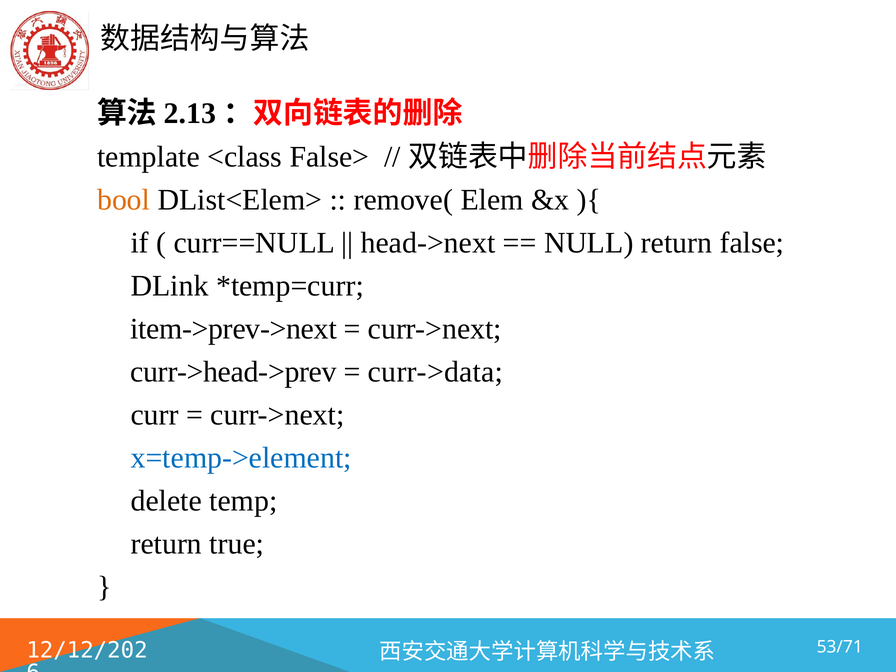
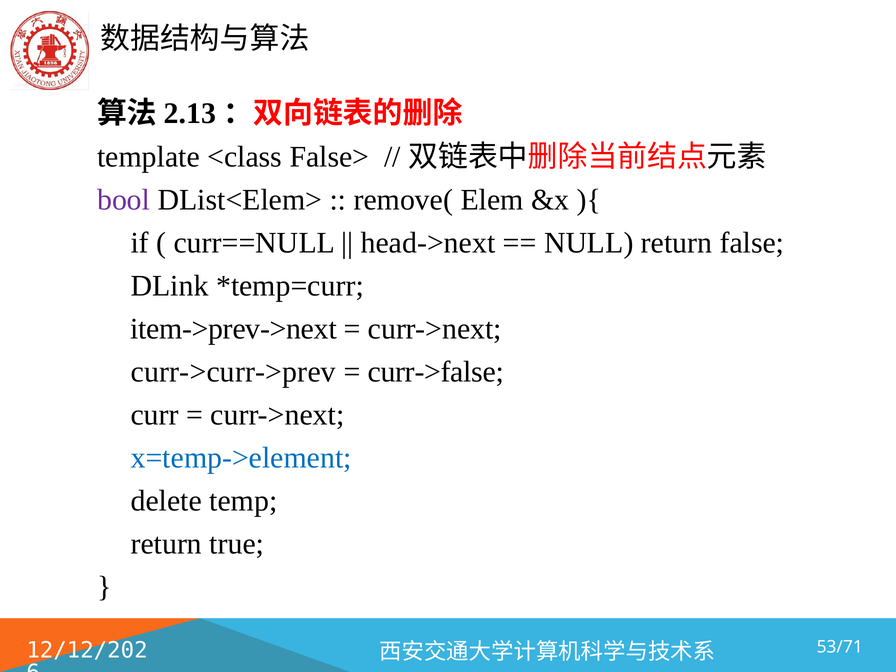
bool colour: orange -> purple
curr->head->prev: curr->head->prev -> curr->curr->prev
curr->data: curr->data -> curr->false
